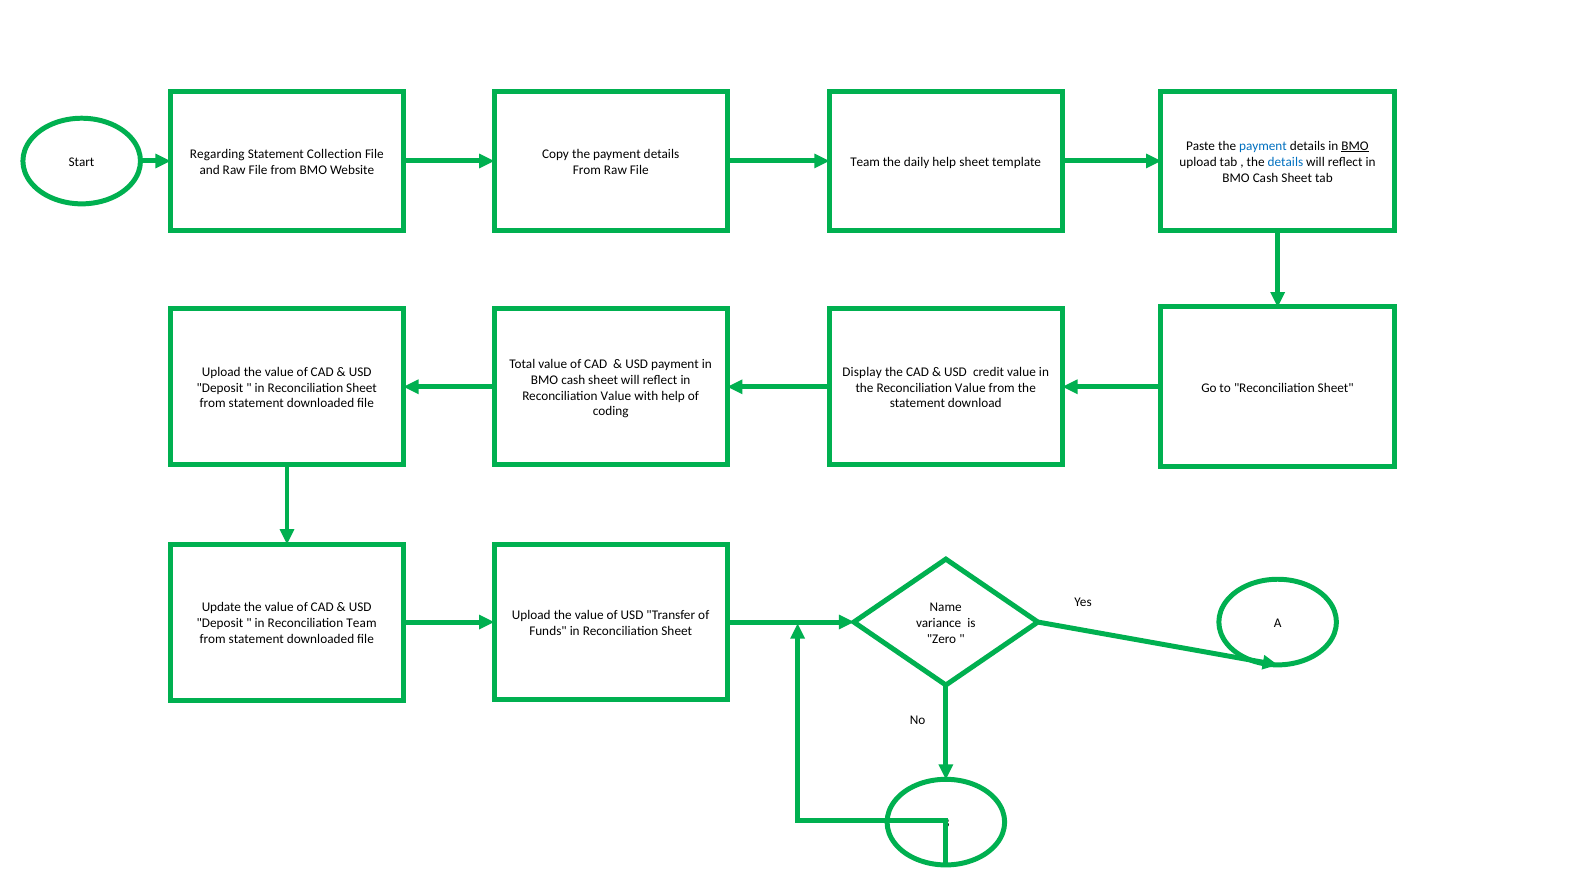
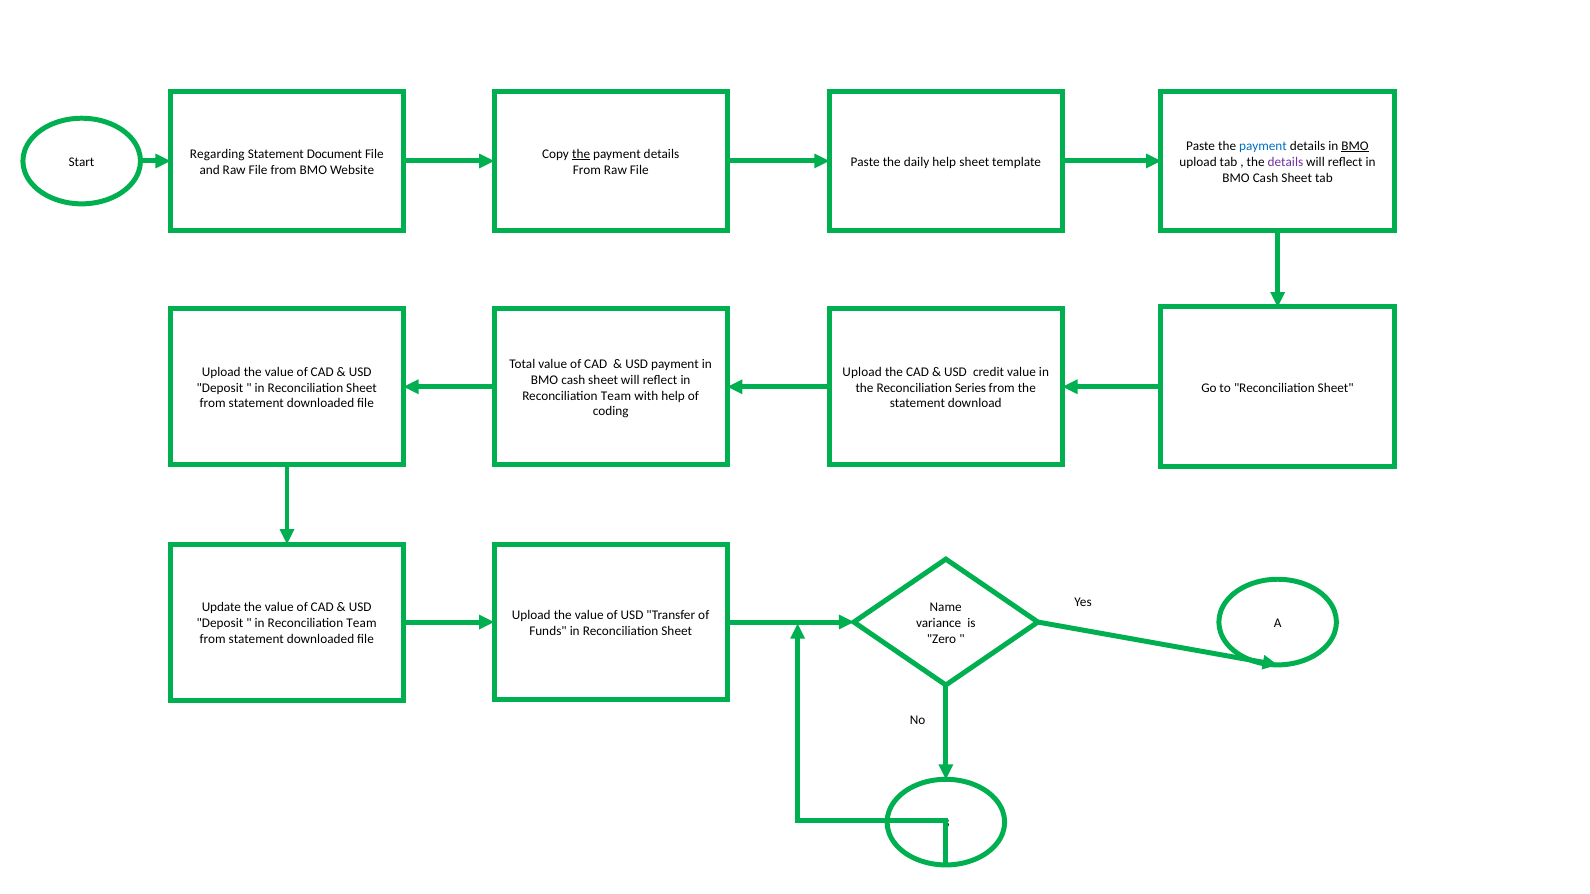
Collection: Collection -> Document
the at (581, 154) underline: none -> present
Team at (865, 162): Team -> Paste
details at (1285, 162) colour: blue -> purple
Display at (862, 372): Display -> Upload
the Reconciliation Value: Value -> Series
Value at (616, 396): Value -> Team
